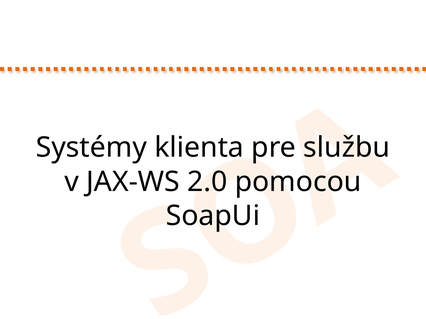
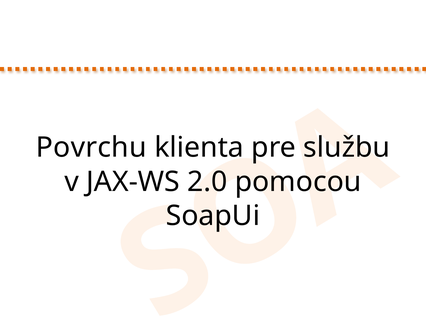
Systémy: Systémy -> Povrchu
